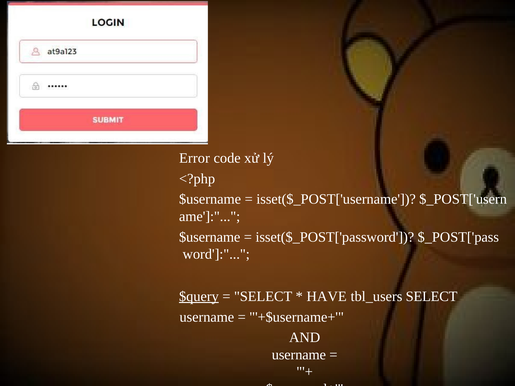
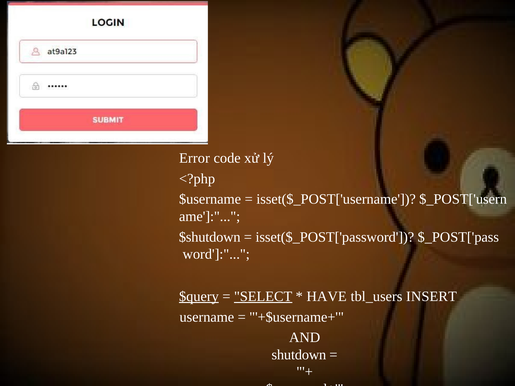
$username at (210, 237): $username -> $shutdown
SELECT at (263, 297) underline: none -> present
tbl_users SELECT: SELECT -> INSERT
username at (299, 355): username -> shutdown
